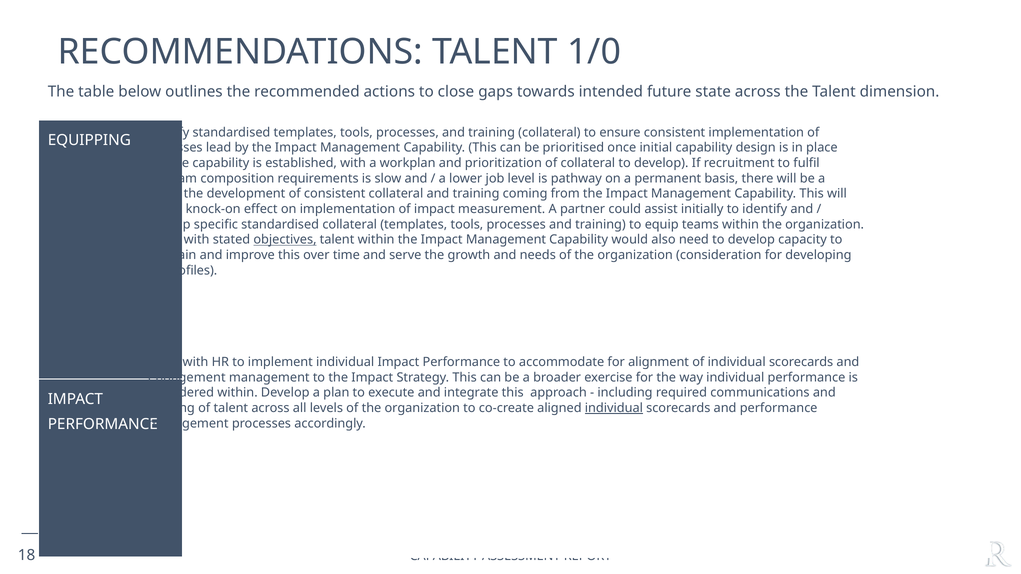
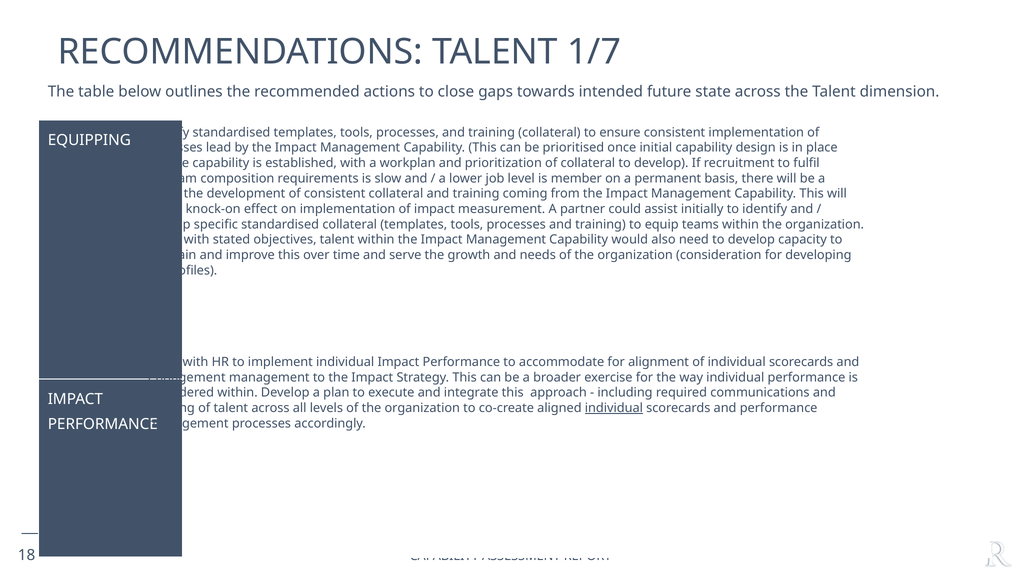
1/0: 1/0 -> 1/7
pathway: pathway -> member
objectives underline: present -> none
